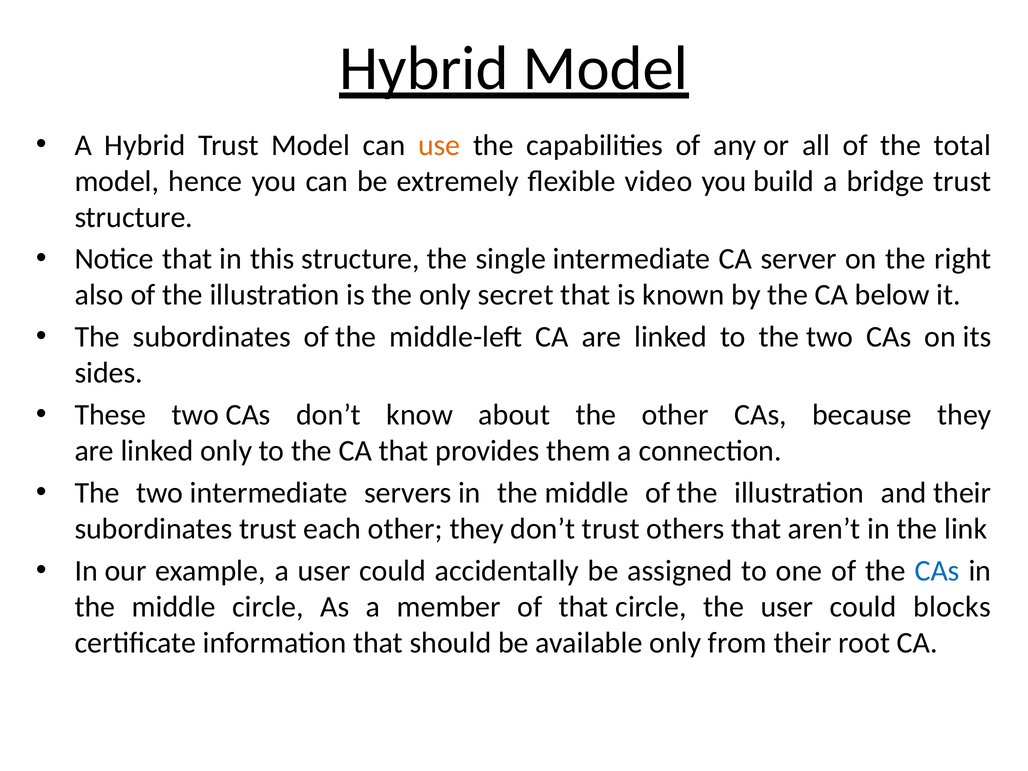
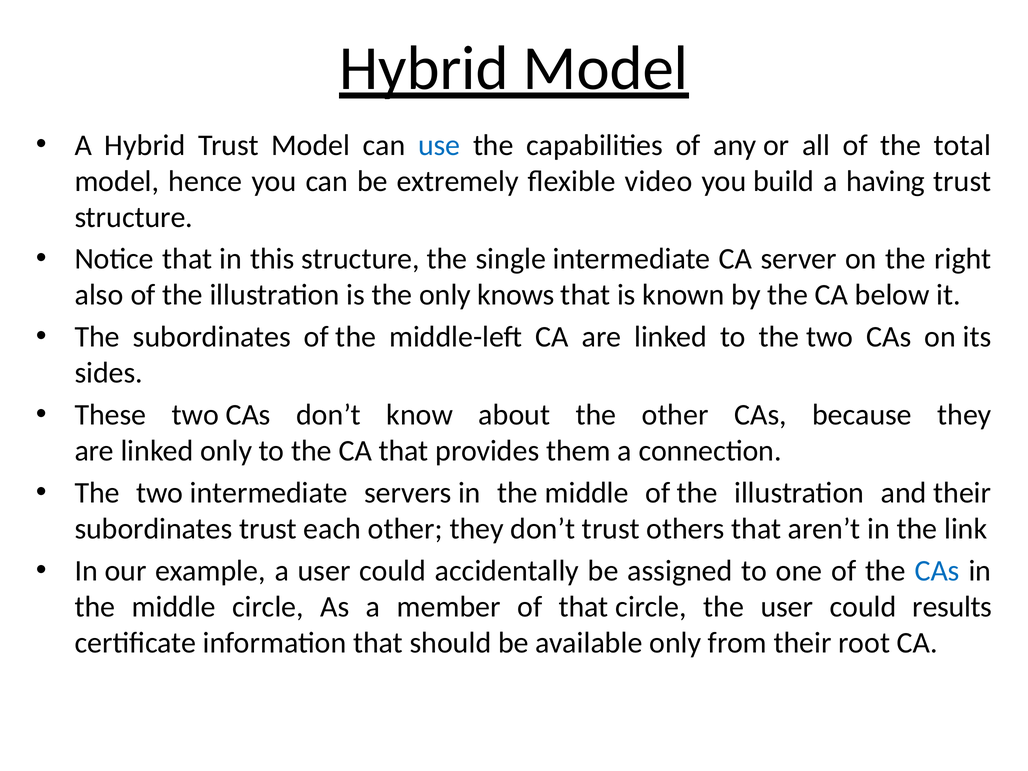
use colour: orange -> blue
bridge: bridge -> having
secret: secret -> knows
blocks: blocks -> results
